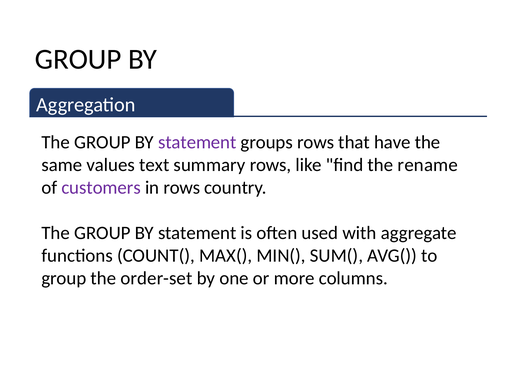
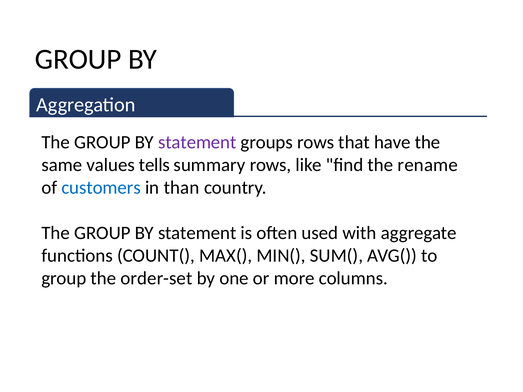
text: text -> tells
customers colour: purple -> blue
in rows: rows -> than
